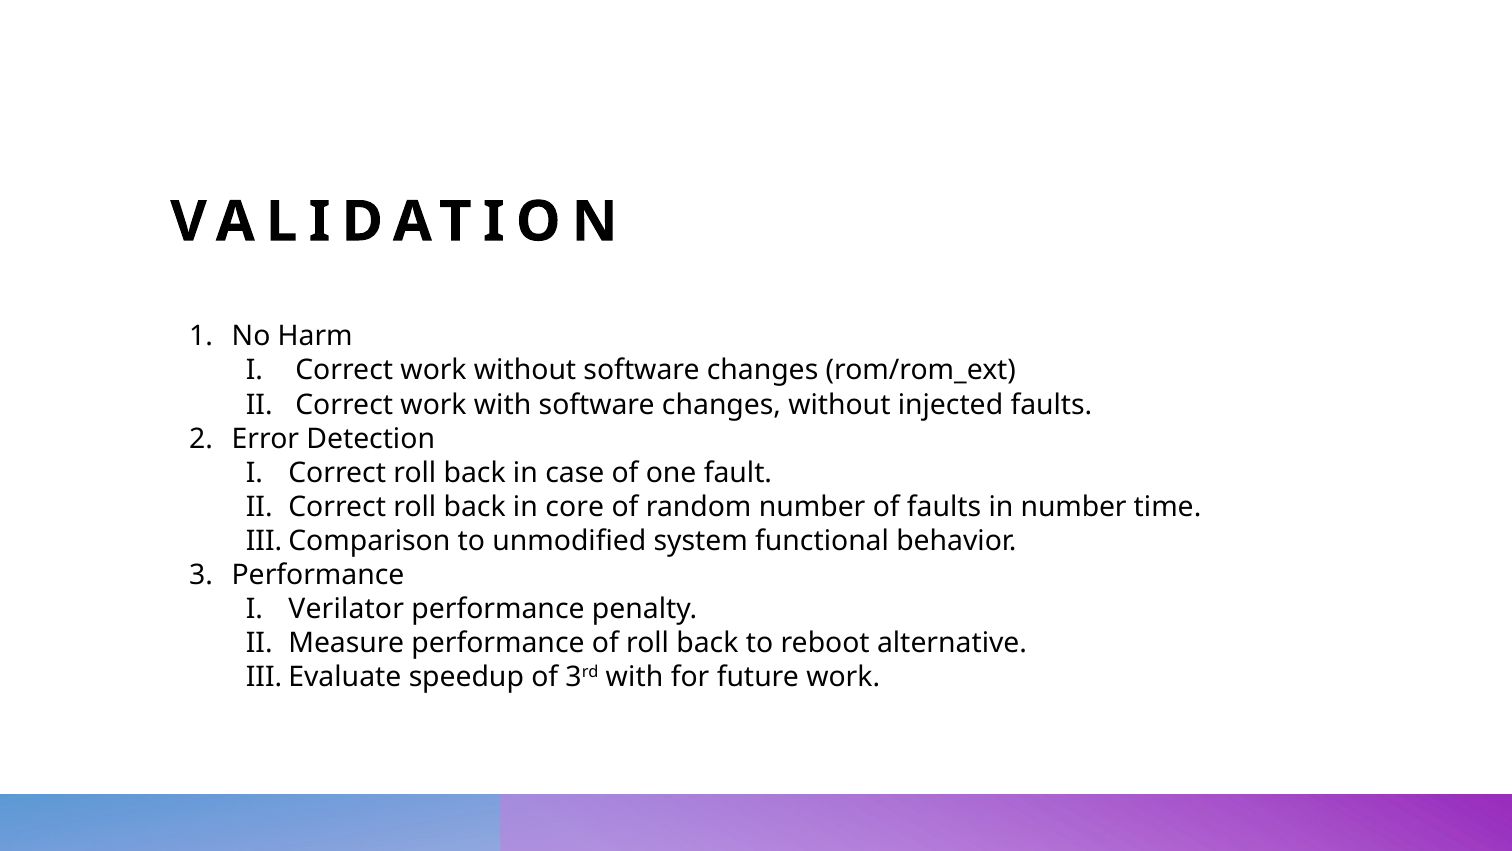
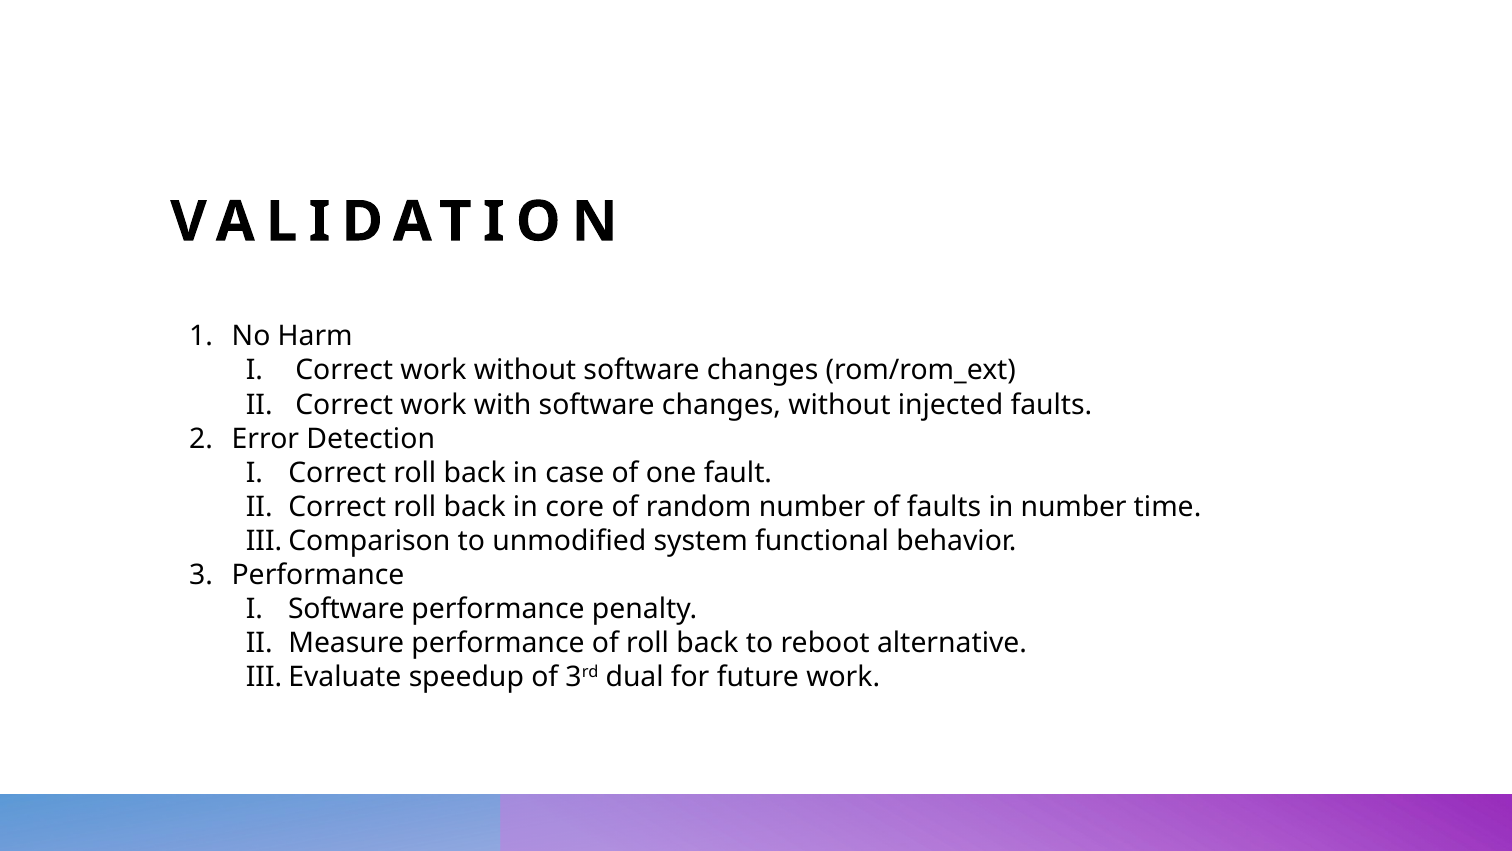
Verilator at (346, 609): Verilator -> Software
3rd with: with -> dual
